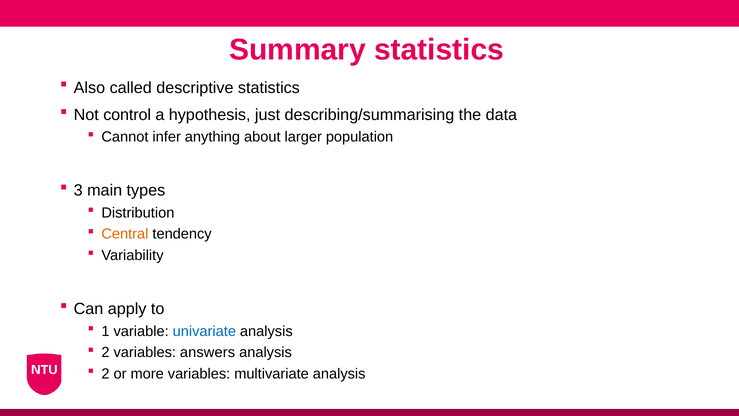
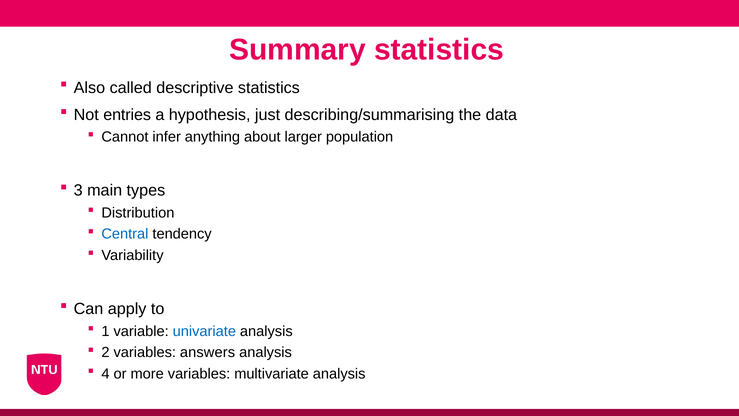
control: control -> entries
Central colour: orange -> blue
2 at (106, 374): 2 -> 4
